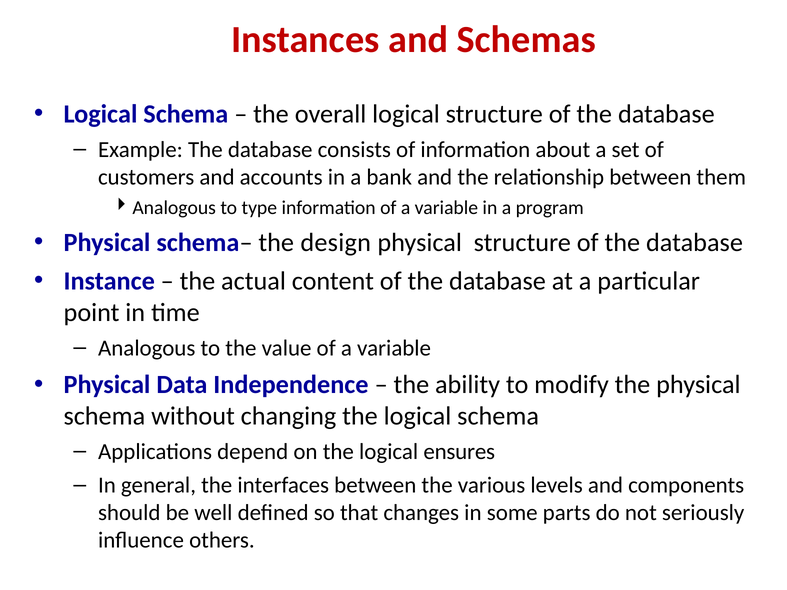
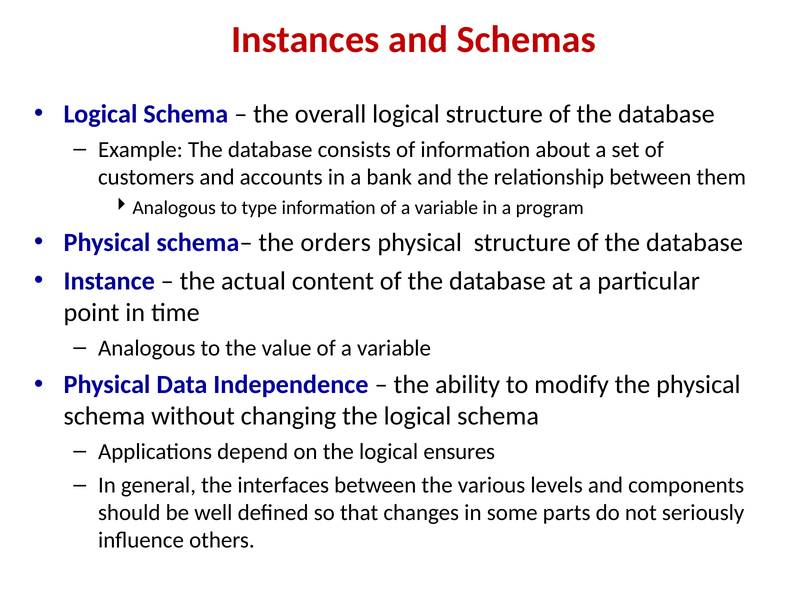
design: design -> orders
